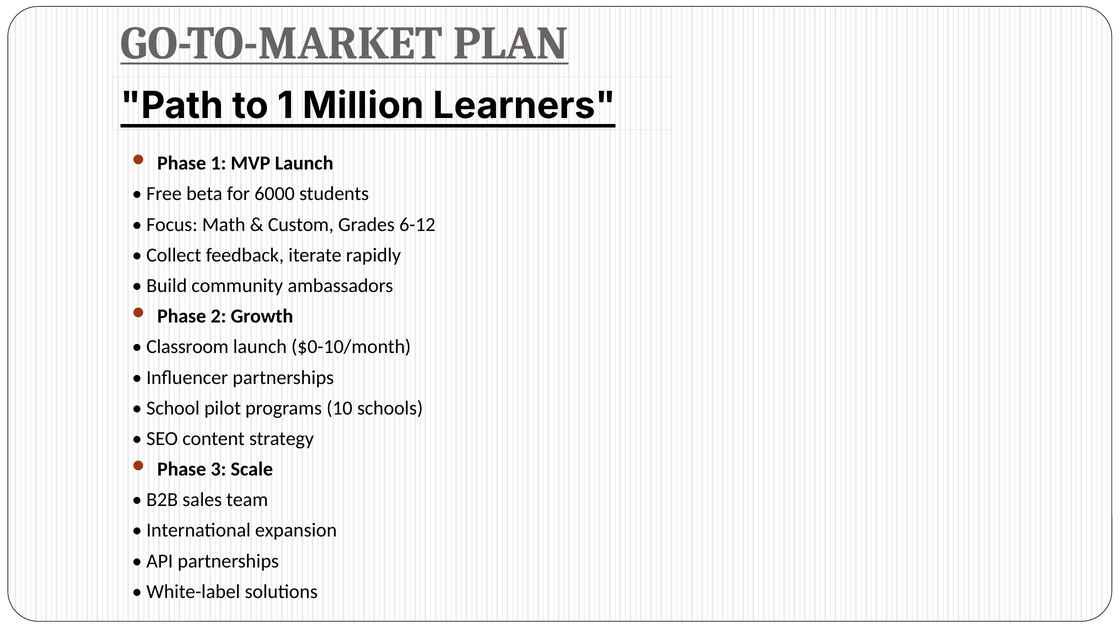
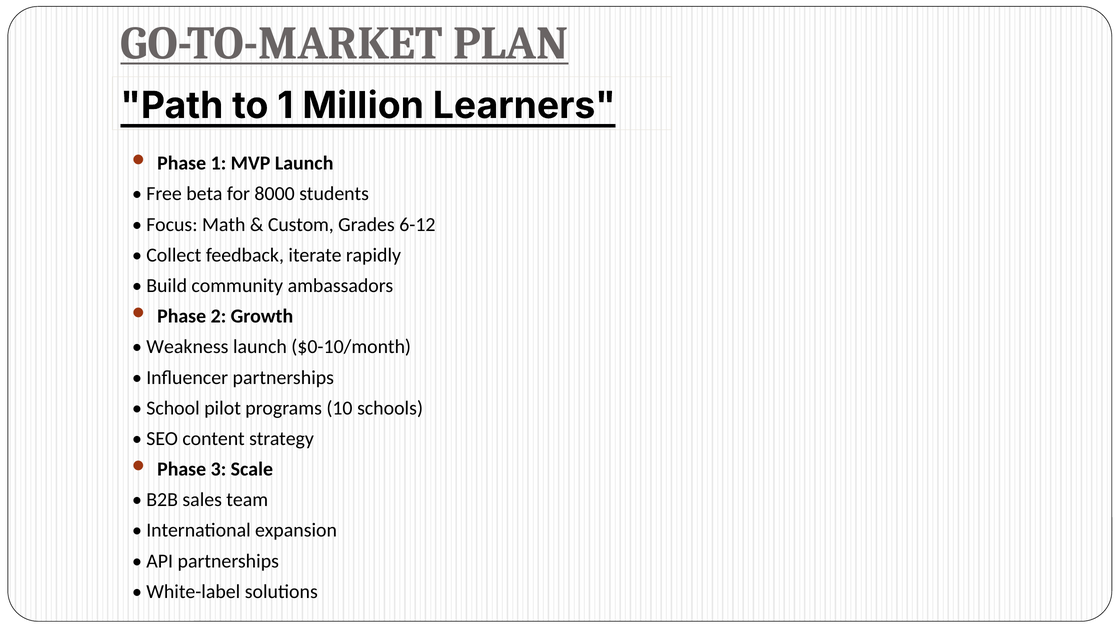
6000: 6000 -> 8000
Classroom: Classroom -> Weakness
